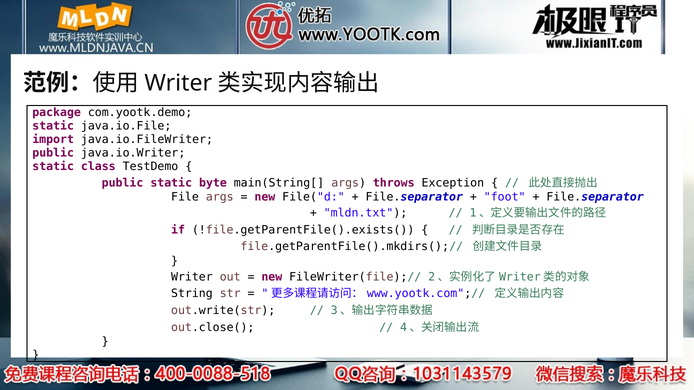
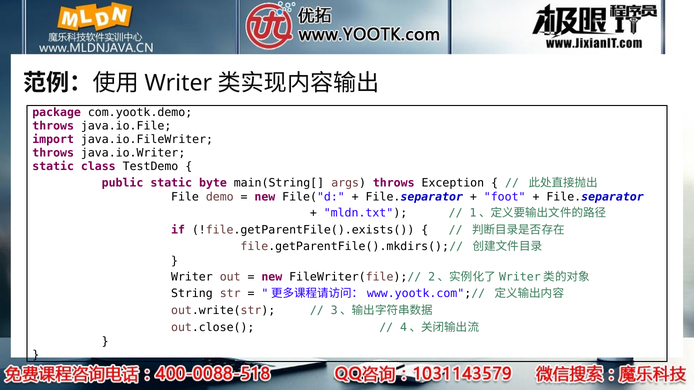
static at (53, 126): static -> throws
public at (53, 153): public -> throws
File args: args -> demo
